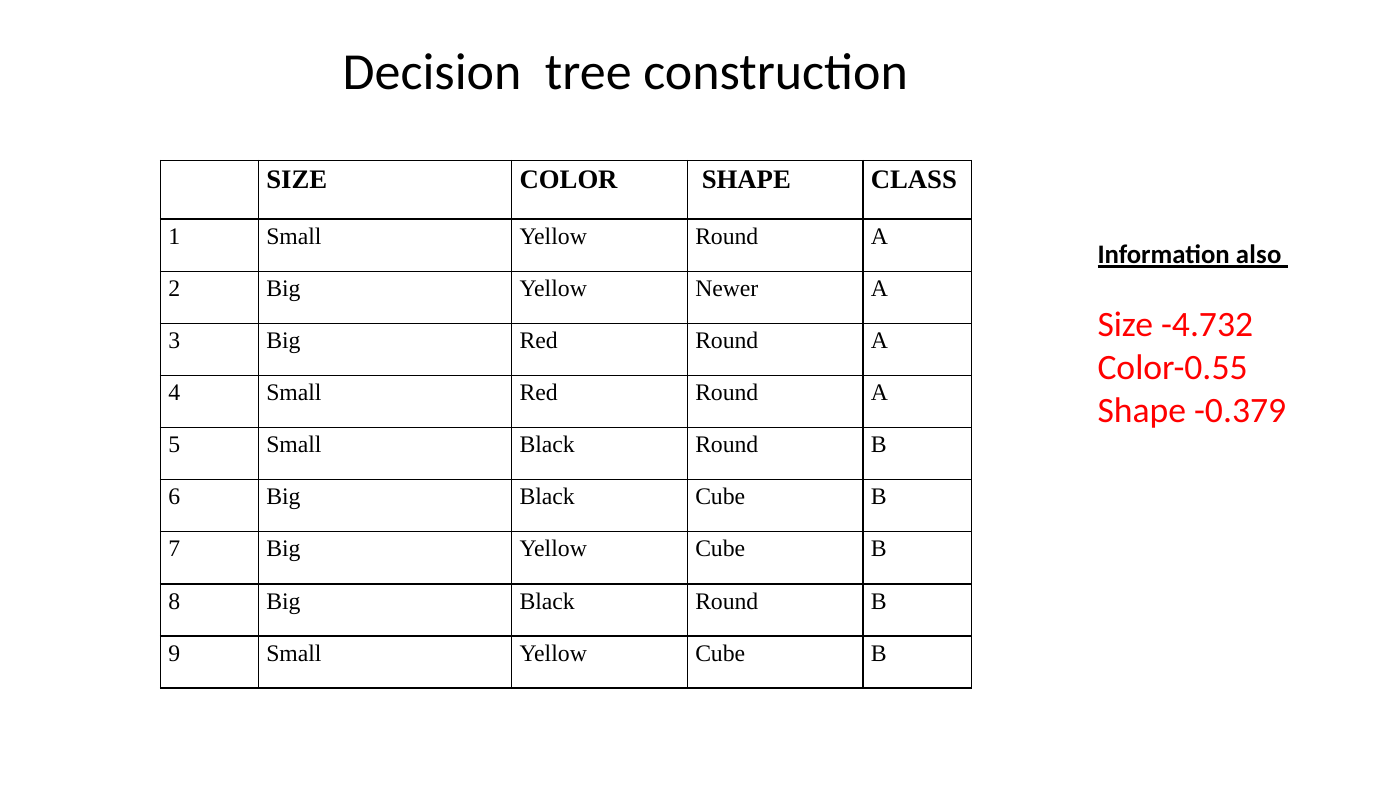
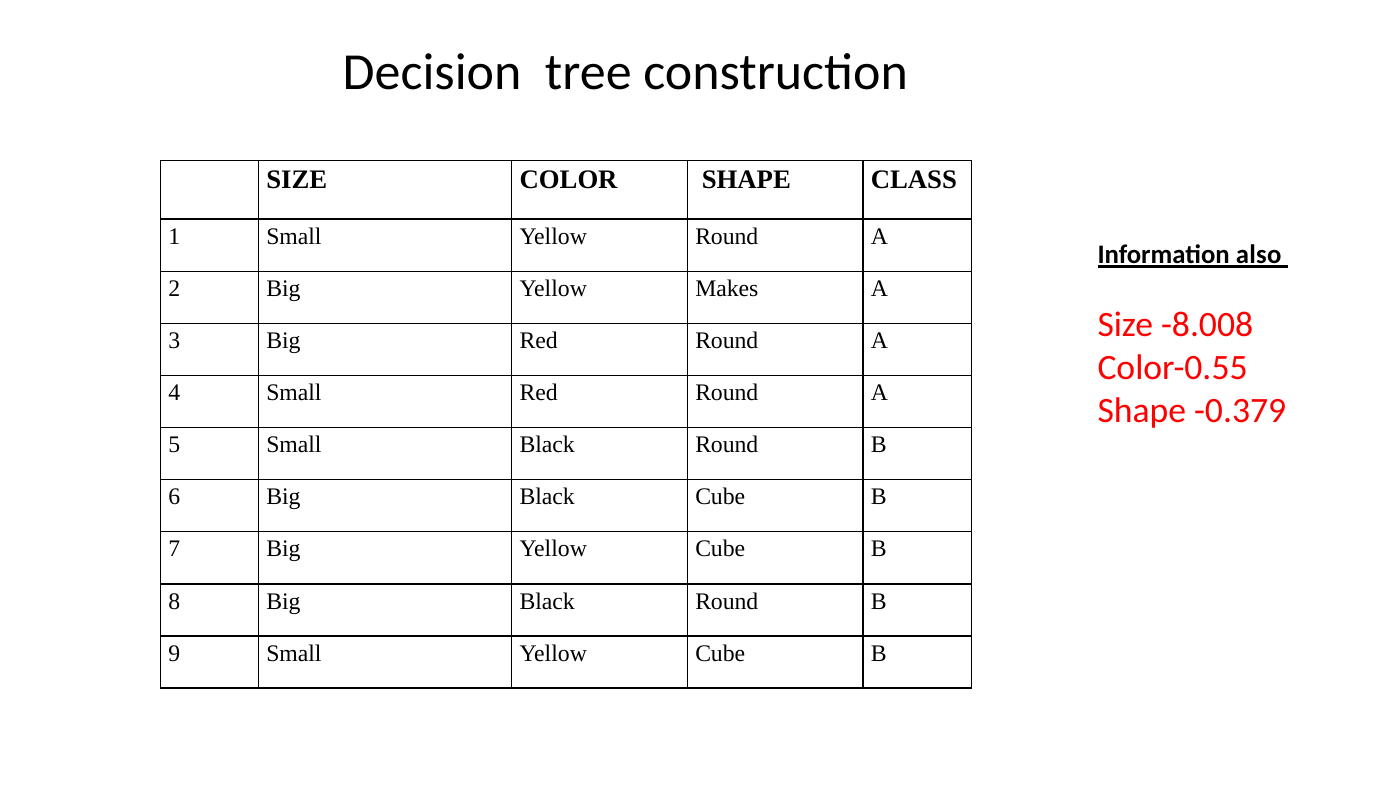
Newer: Newer -> Makes
-4.732: -4.732 -> -8.008
